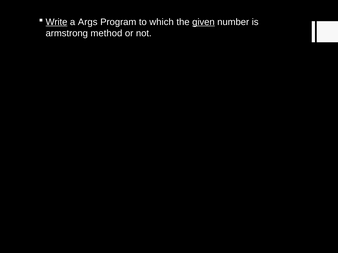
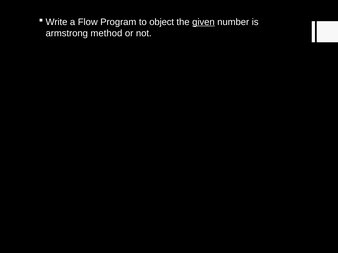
Write underline: present -> none
Args: Args -> Flow
which: which -> object
